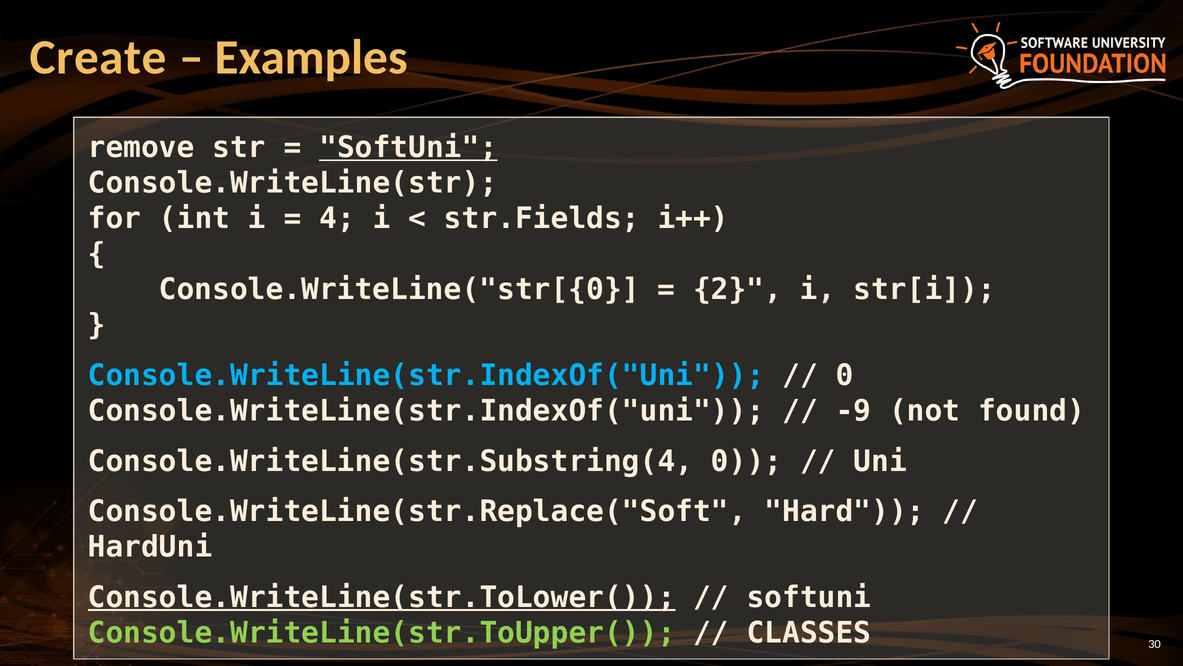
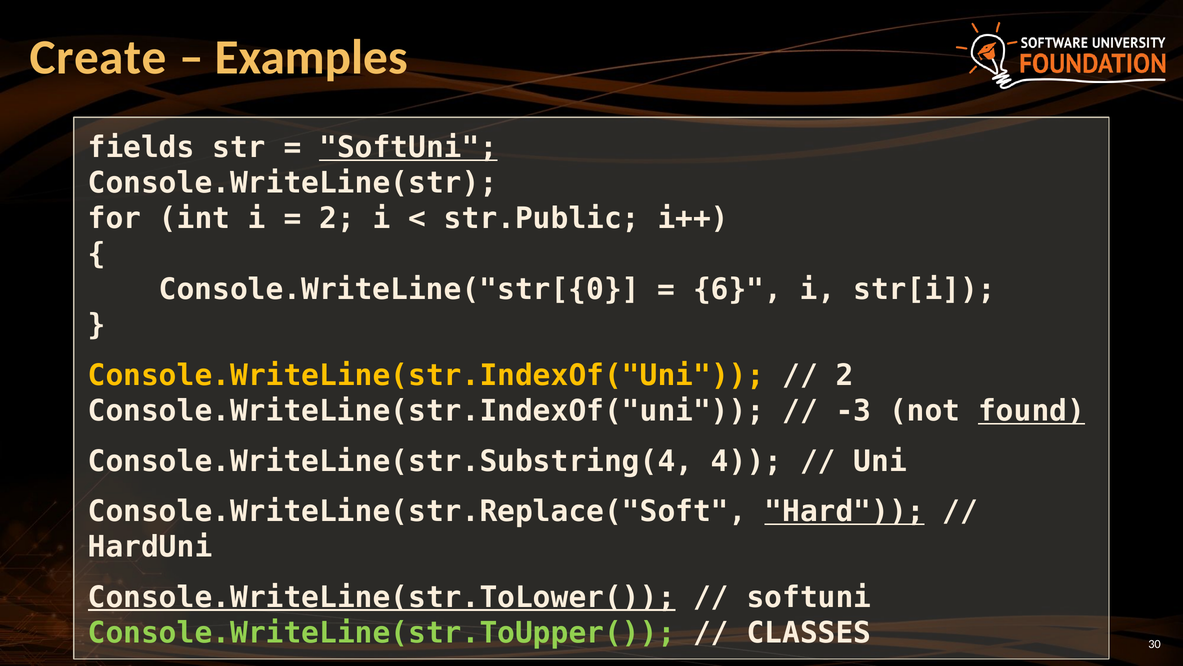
remove: remove -> fields
4 at (337, 218): 4 -> 2
str.Fields: str.Fields -> str.Public
2: 2 -> 6
Console.WriteLine(str.IndexOf("Uni at (426, 375) colour: light blue -> yellow
0 at (845, 375): 0 -> 2
-9: -9 -> -3
found underline: none -> present
Console.WriteLine(str.Substring(4 0: 0 -> 4
Hard underline: none -> present
